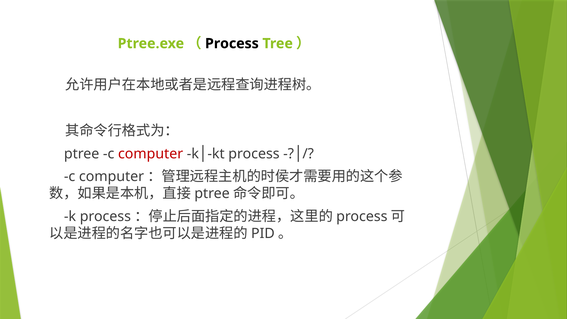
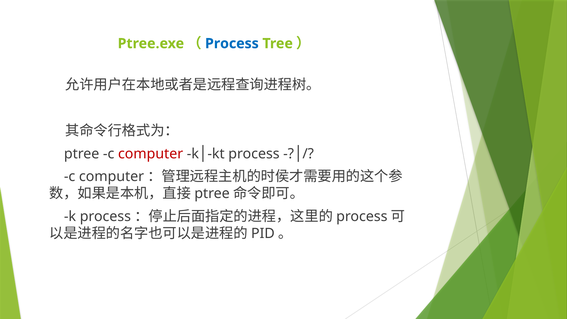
Process at (232, 44) colour: black -> blue
